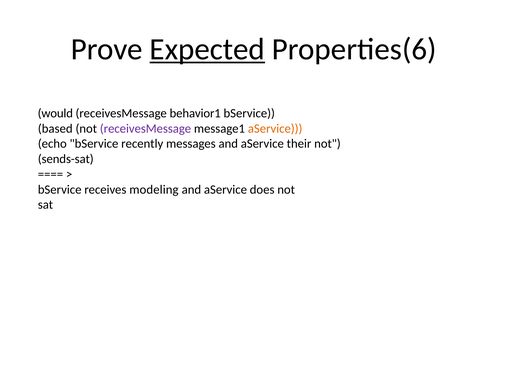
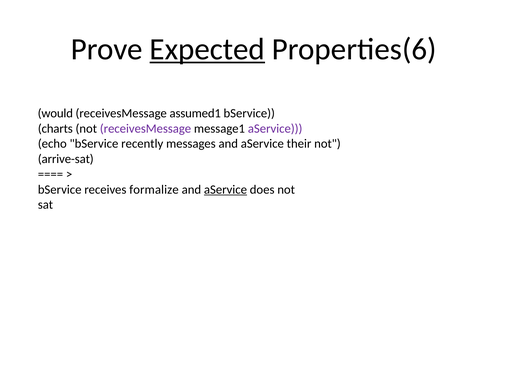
behavior1: behavior1 -> assumed1
based: based -> charts
aService at (275, 129) colour: orange -> purple
sends-sat: sends-sat -> arrive-sat
modeling: modeling -> formalize
aService at (225, 189) underline: none -> present
